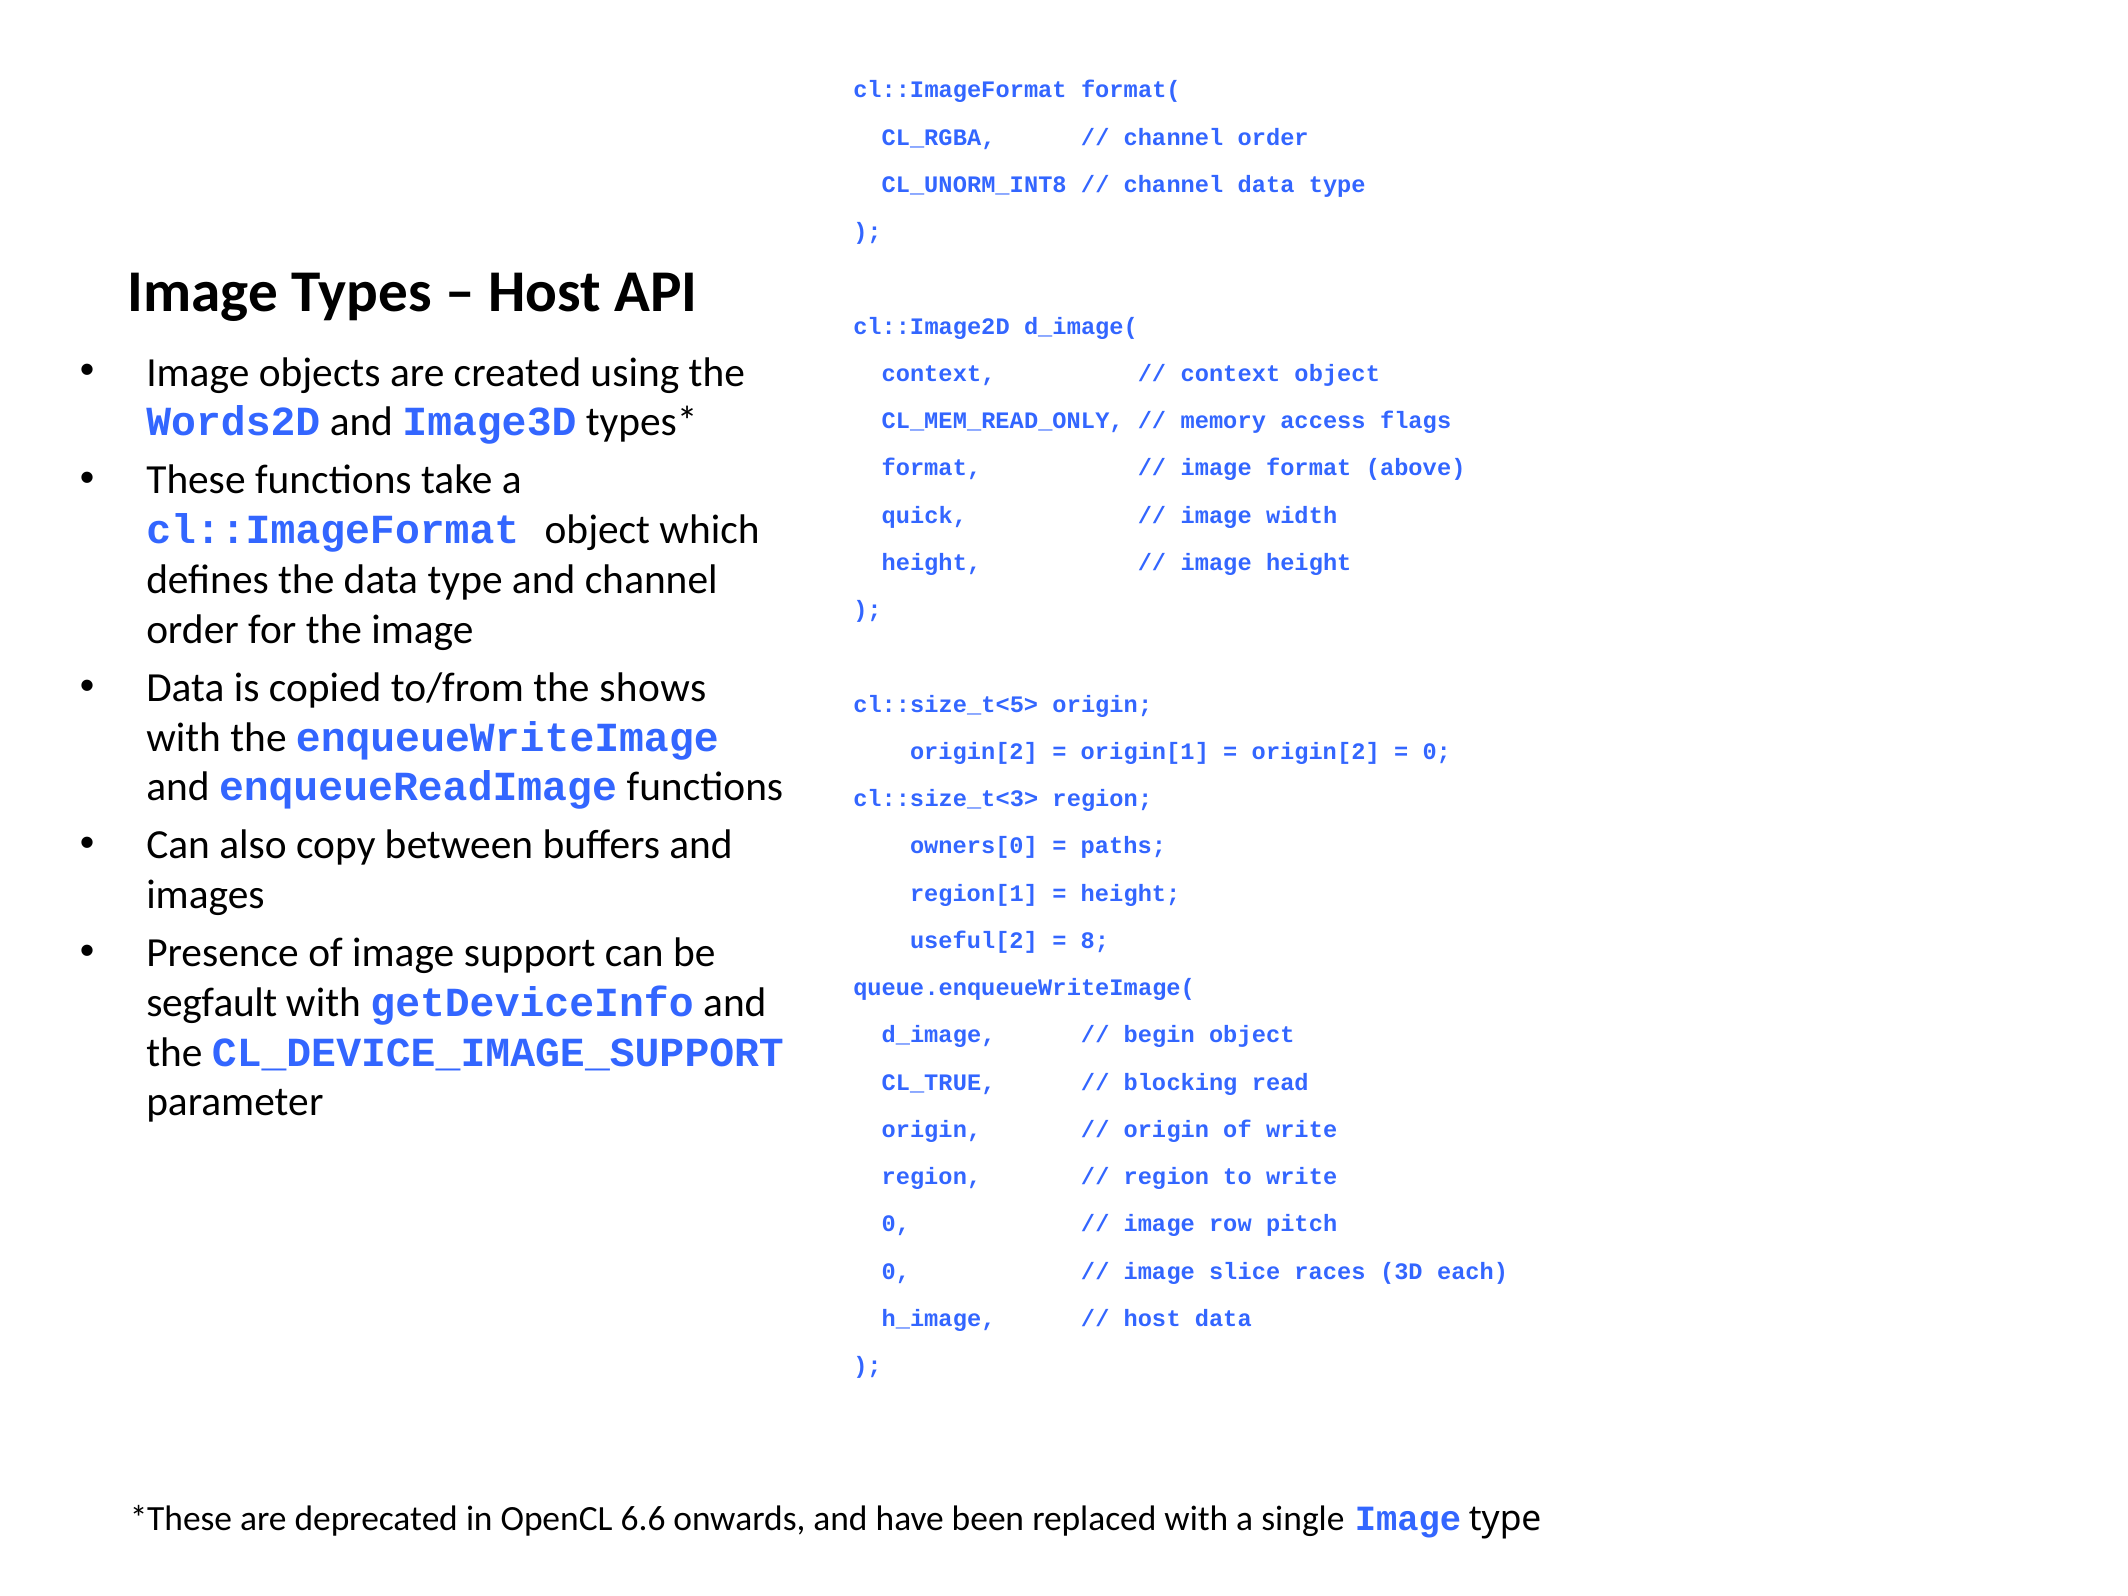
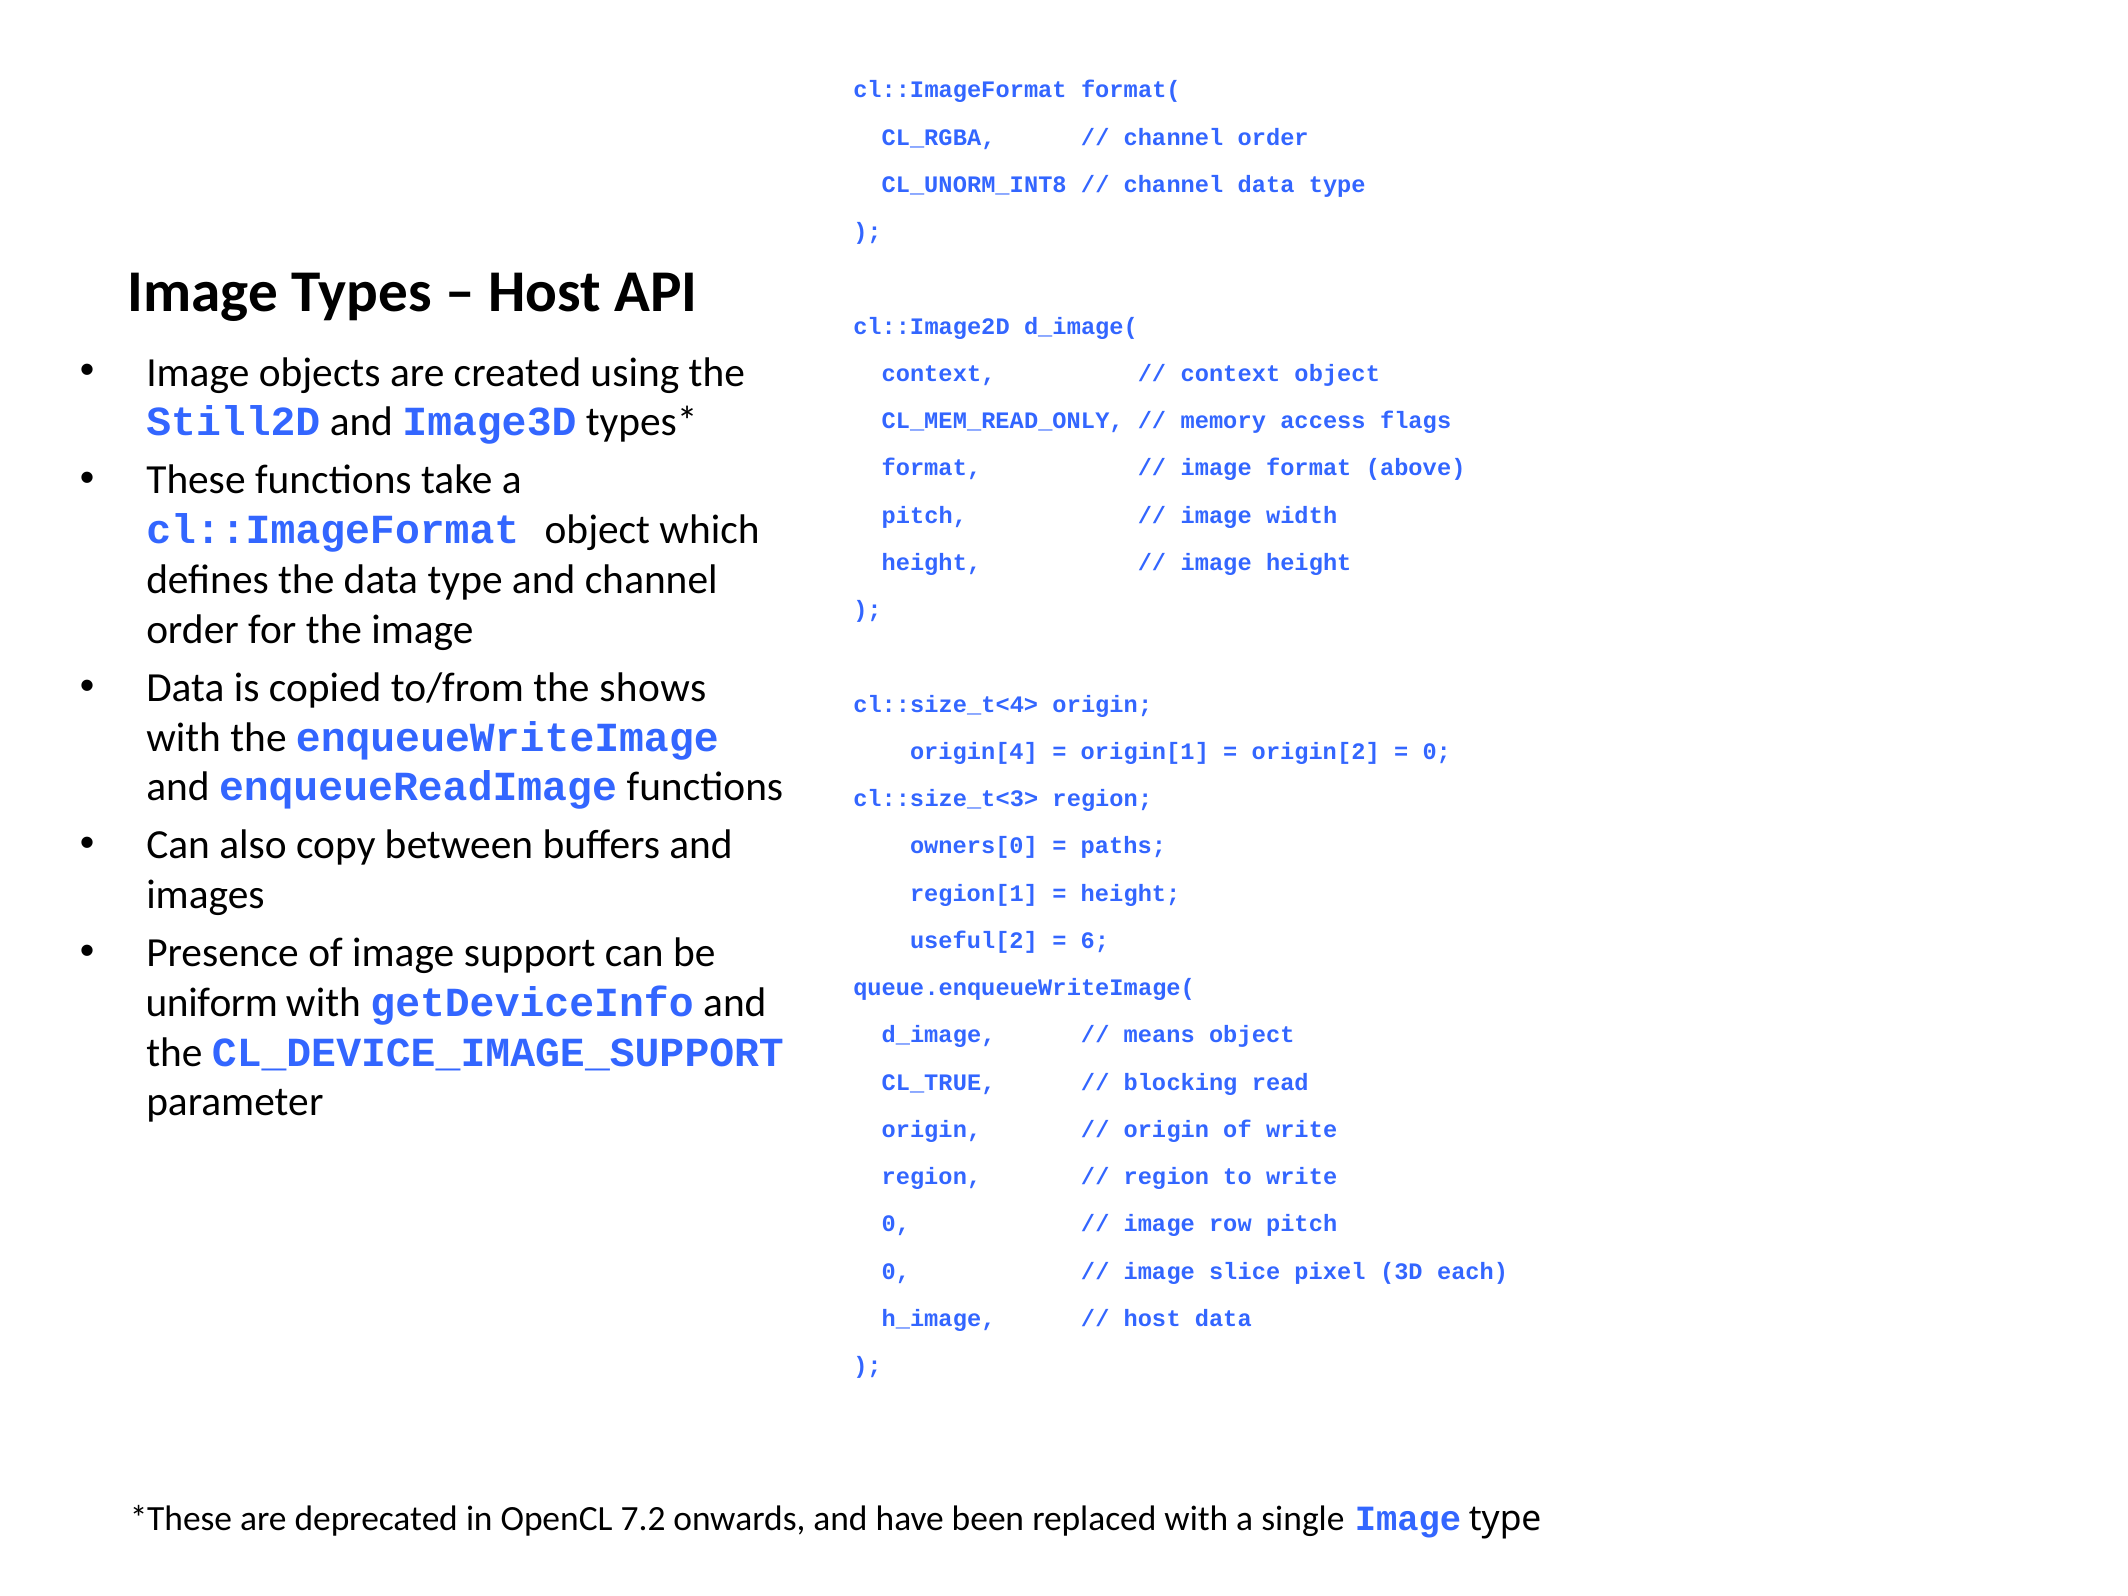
Words2D: Words2D -> Still2D
quick at (924, 515): quick -> pitch
cl::size_t<5>: cl::size_t<5> -> cl::size_t<4>
origin[2 at (974, 751): origin[2 -> origin[4
8: 8 -> 6
segfault: segfault -> uniform
begin: begin -> means
races: races -> pixel
6.6: 6.6 -> 7.2
